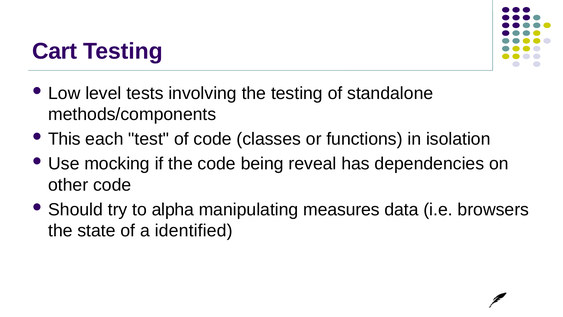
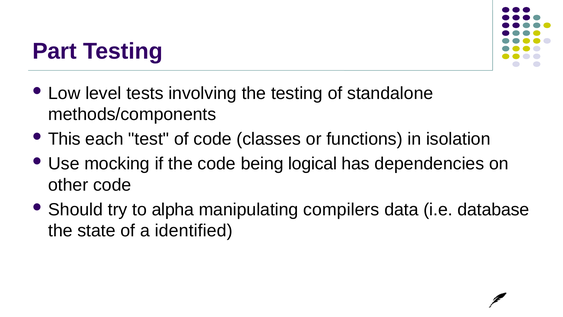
Cart: Cart -> Part
reveal: reveal -> logical
measures: measures -> compilers
browsers: browsers -> database
